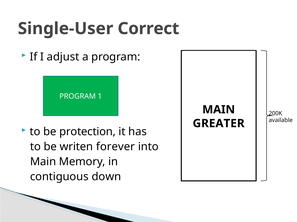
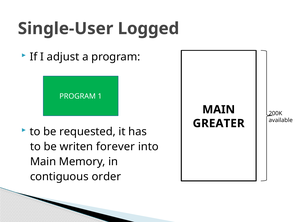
Correct: Correct -> Logged
protection: protection -> requested
down: down -> order
